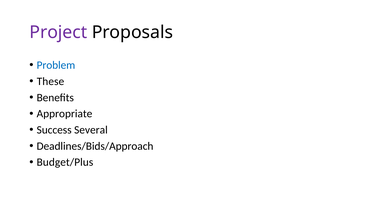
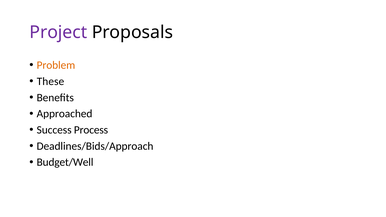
Problem colour: blue -> orange
Appropriate: Appropriate -> Approached
Several: Several -> Process
Budget/Plus: Budget/Plus -> Budget/Well
